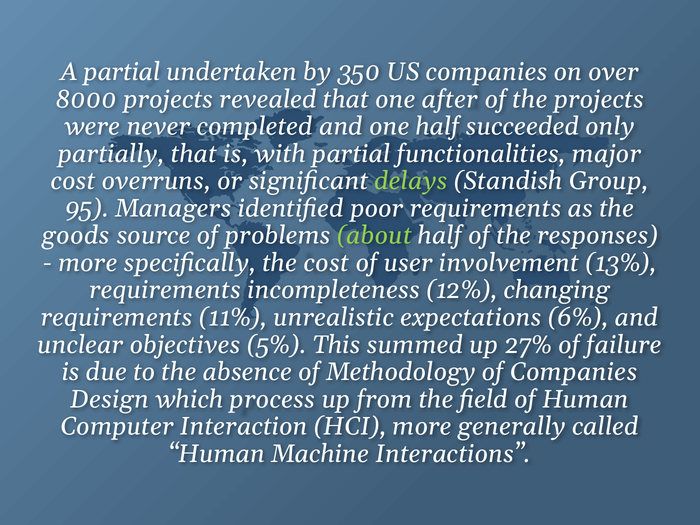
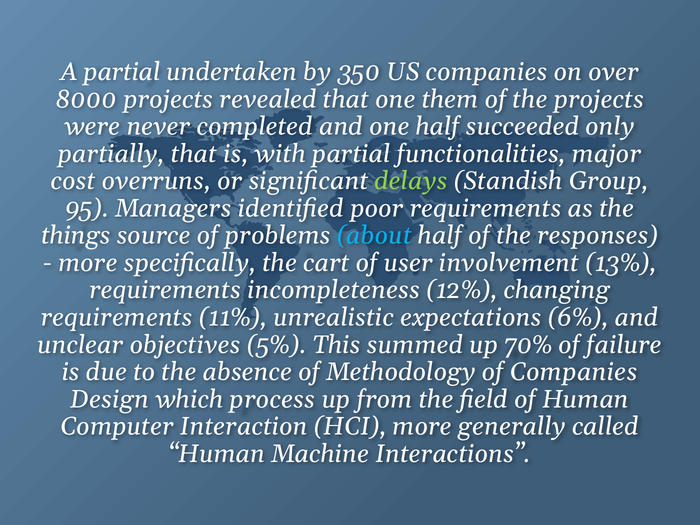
after: after -> them
goods: goods -> things
about colour: light green -> light blue
the cost: cost -> cart
27%: 27% -> 70%
